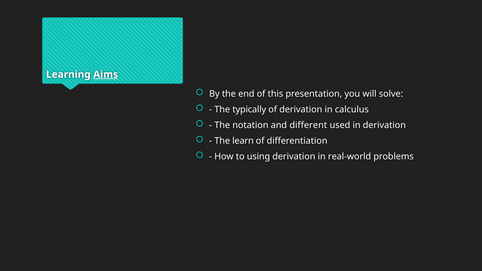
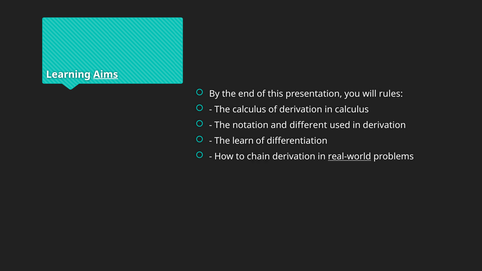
solve: solve -> rules
The typically: typically -> calculus
using: using -> chain
real-world underline: none -> present
